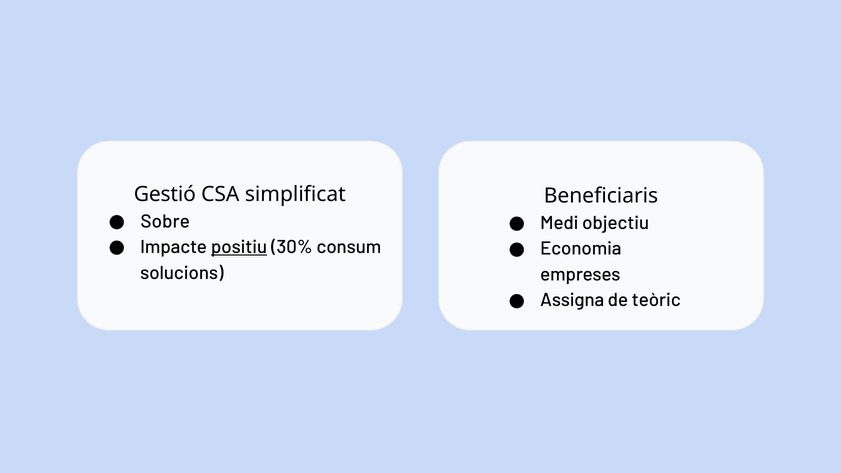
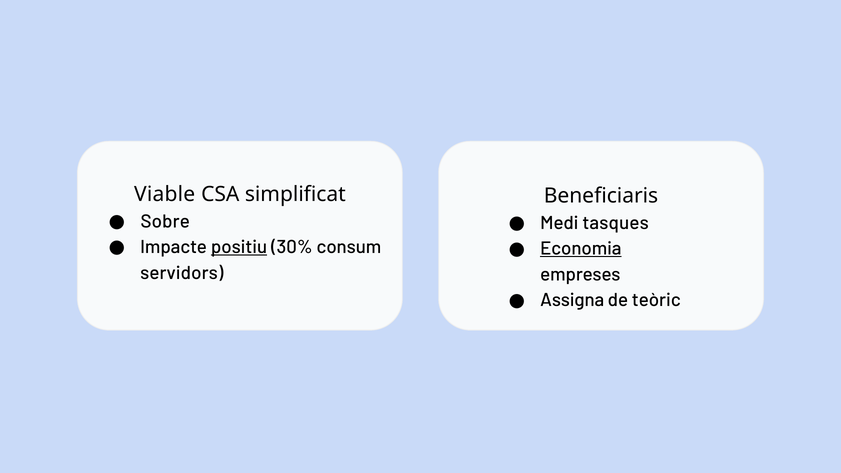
Gestió: Gestió -> Viable
objectiu: objectiu -> tasques
Economia underline: none -> present
solucions: solucions -> servidors
